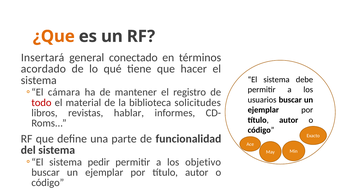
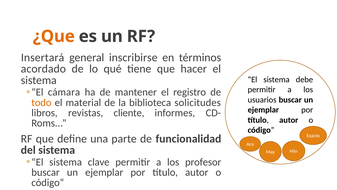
conectado: conectado -> inscribirse
todo colour: red -> orange
hablar: hablar -> cliente
pedir: pedir -> clave
objetivo: objetivo -> profesor
